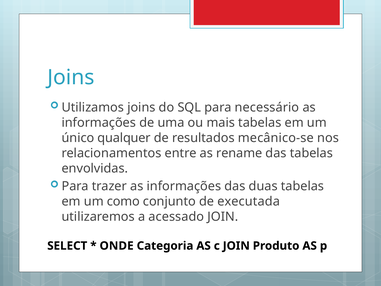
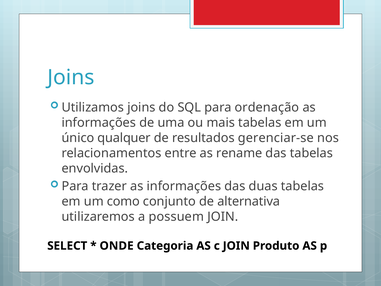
necessário: necessário -> ordenação
mecânico-se: mecânico-se -> gerenciar-se
executada: executada -> alternativa
acessado: acessado -> possuem
